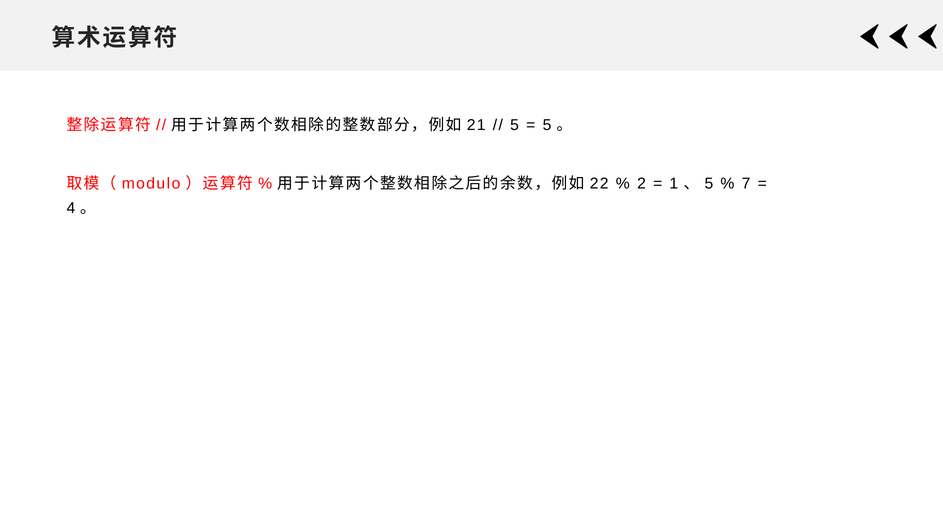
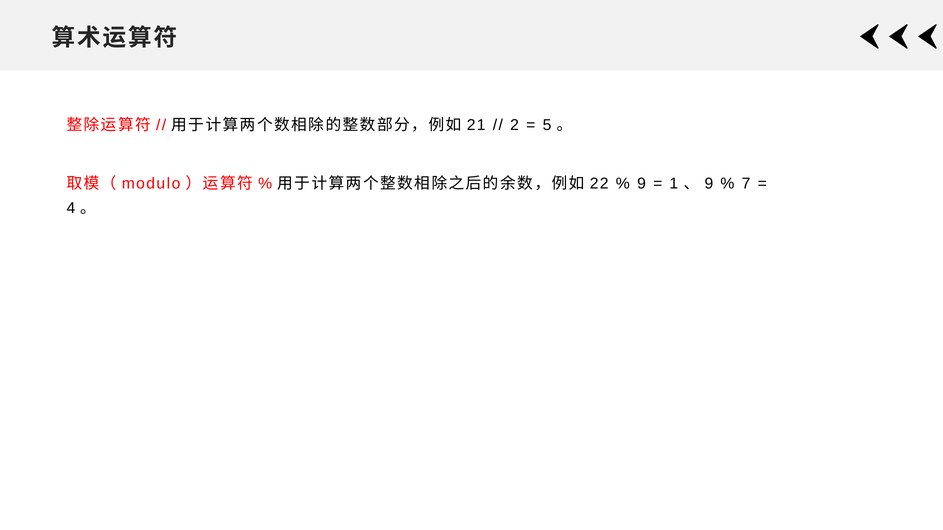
5 at (515, 125): 5 -> 2
2 at (642, 184): 2 -> 9
5 at (709, 184): 5 -> 9
